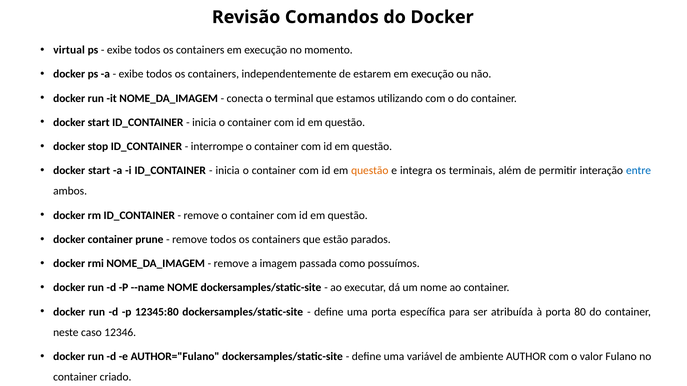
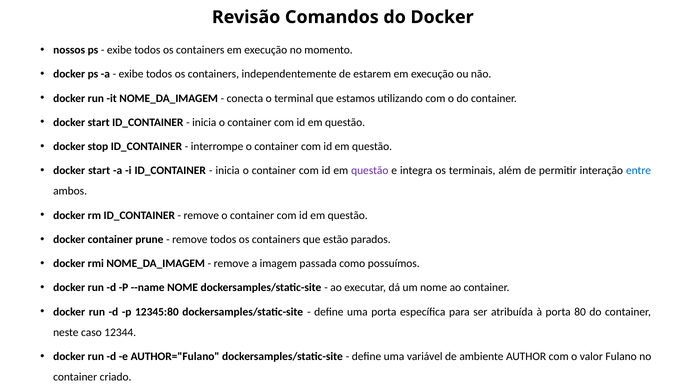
virtual: virtual -> nossos
questão at (370, 171) colour: orange -> purple
12346: 12346 -> 12344
